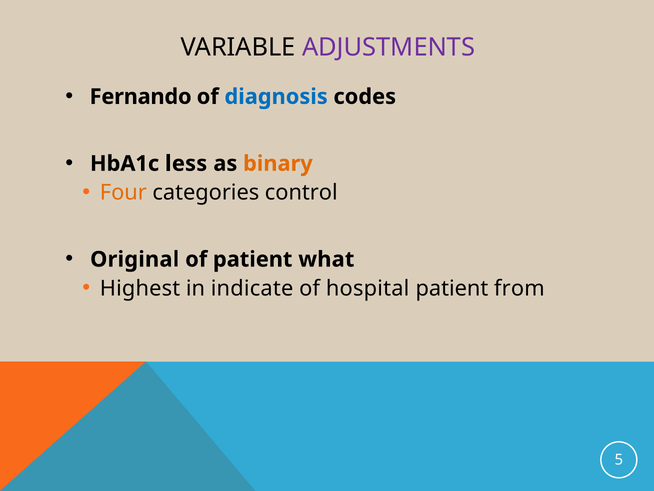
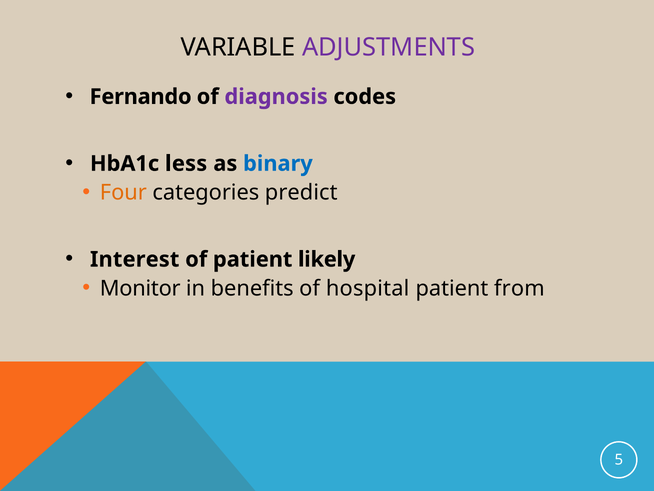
diagnosis colour: blue -> purple
binary colour: orange -> blue
control: control -> predict
Original: Original -> Interest
what: what -> likely
Highest: Highest -> Monitor
indicate: indicate -> benefits
